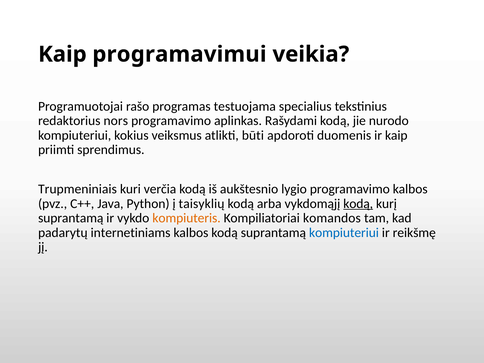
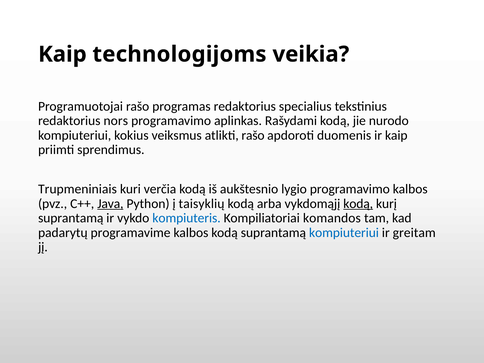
programavimui: programavimui -> technologijoms
programas testuojama: testuojama -> redaktorius
atlikti būti: būti -> rašo
Java underline: none -> present
kompiuteris colour: orange -> blue
internetiniams: internetiniams -> programavime
reikšmę: reikšmę -> greitam
